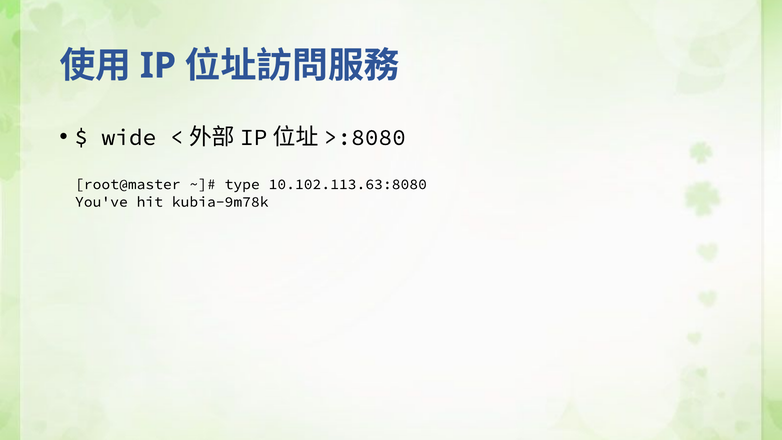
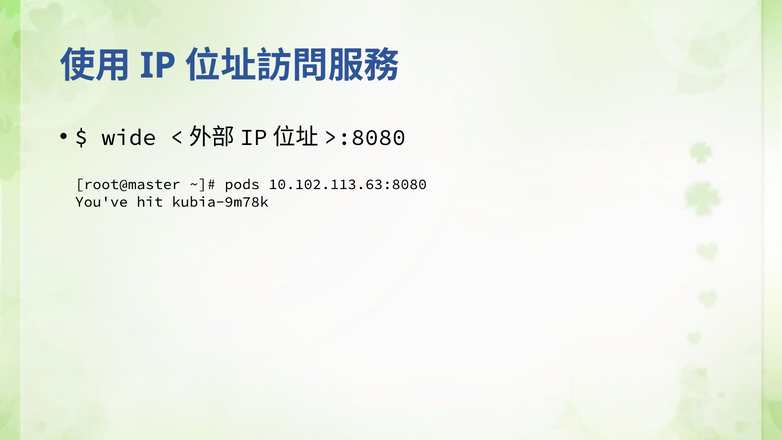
type: type -> pods
